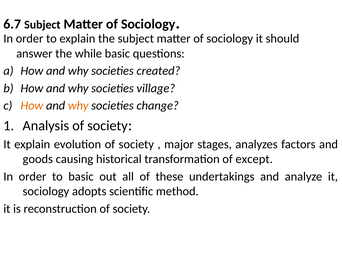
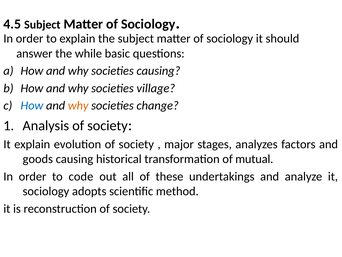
6.7: 6.7 -> 4.5
societies created: created -> causing
How at (32, 105) colour: orange -> blue
except: except -> mutual
to basic: basic -> code
